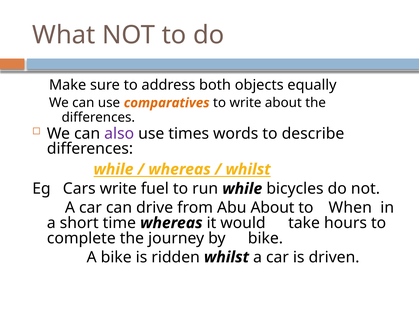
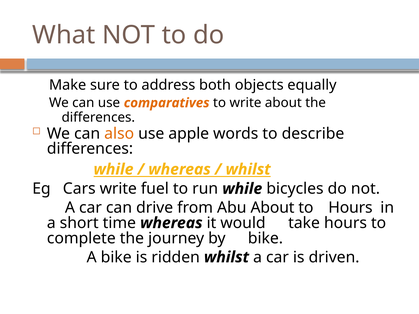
also colour: purple -> orange
times: times -> apple
to When: When -> Hours
